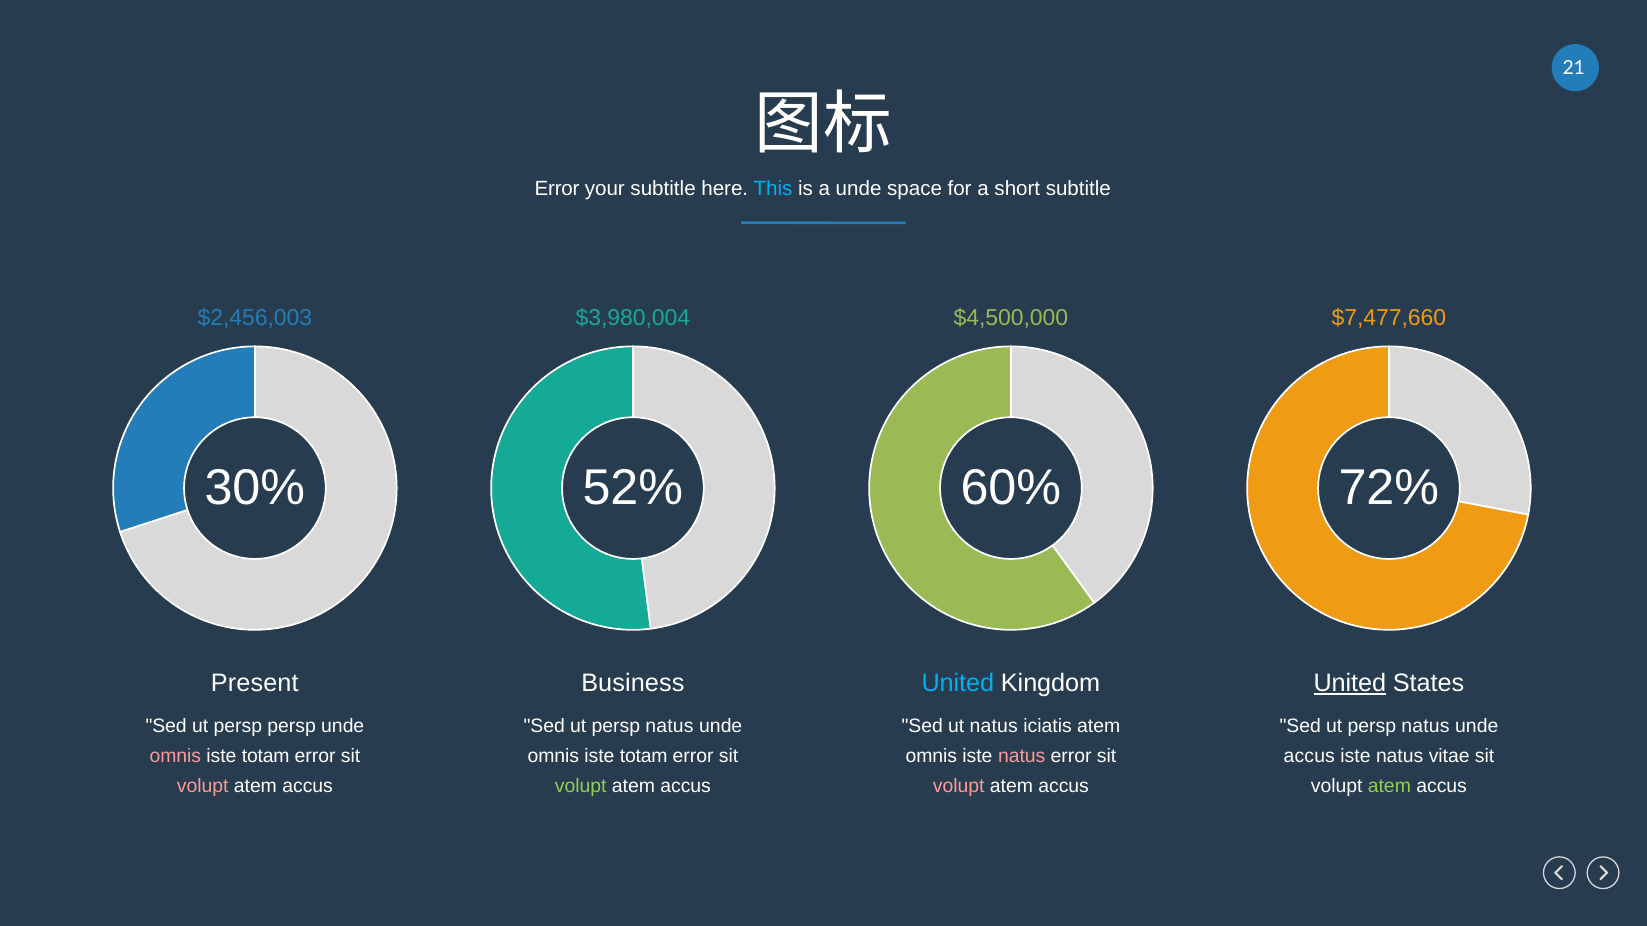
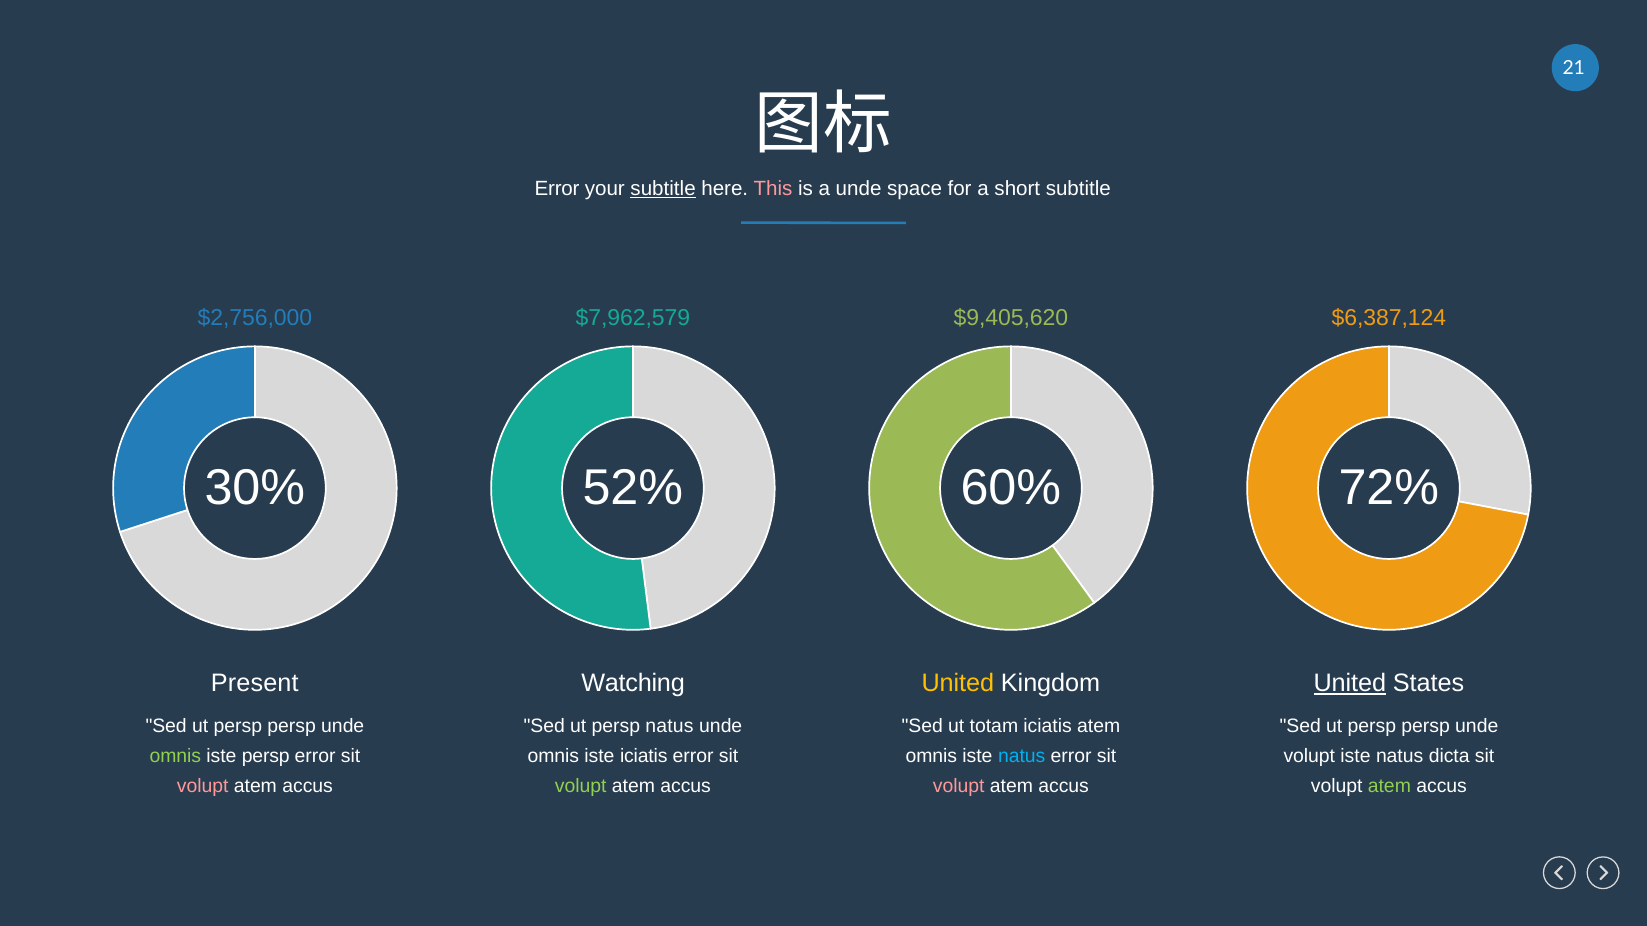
subtitle at (663, 189) underline: none -> present
This colour: light blue -> pink
$2,456,003: $2,456,003 -> $2,756,000
$3,980,004: $3,980,004 -> $7,962,579
$4,500,000: $4,500,000 -> $9,405,620
$7,477,660: $7,477,660 -> $6,387,124
Business: Business -> Watching
United at (958, 683) colour: light blue -> yellow
ut natus: natus -> totam
natus at (1426, 727): natus -> persp
omnis at (175, 757) colour: pink -> light green
totam at (266, 757): totam -> persp
totam at (644, 757): totam -> iciatis
natus at (1022, 757) colour: pink -> light blue
accus at (1309, 757): accus -> volupt
vitae: vitae -> dicta
